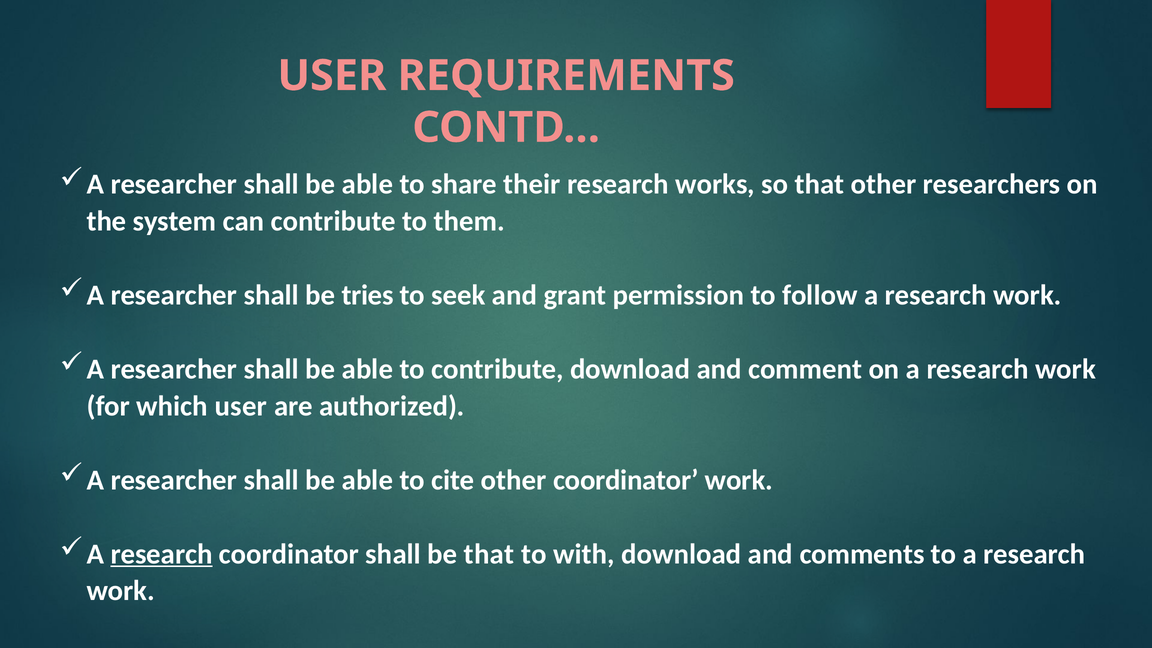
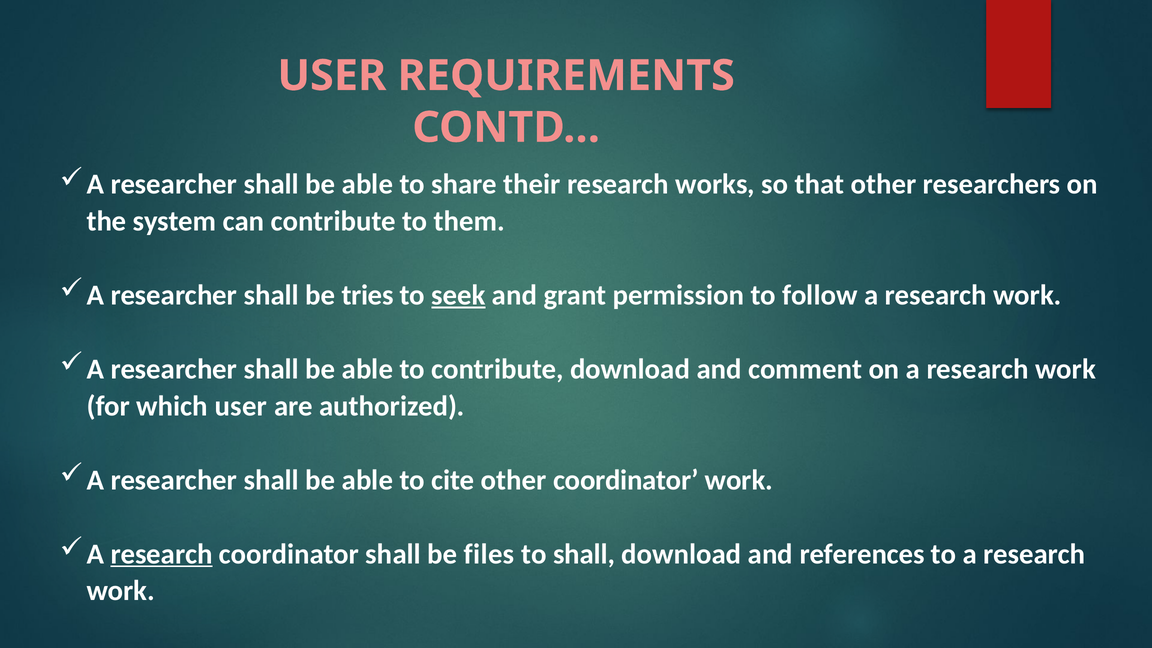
seek underline: none -> present
be that: that -> files
to with: with -> shall
comments: comments -> references
